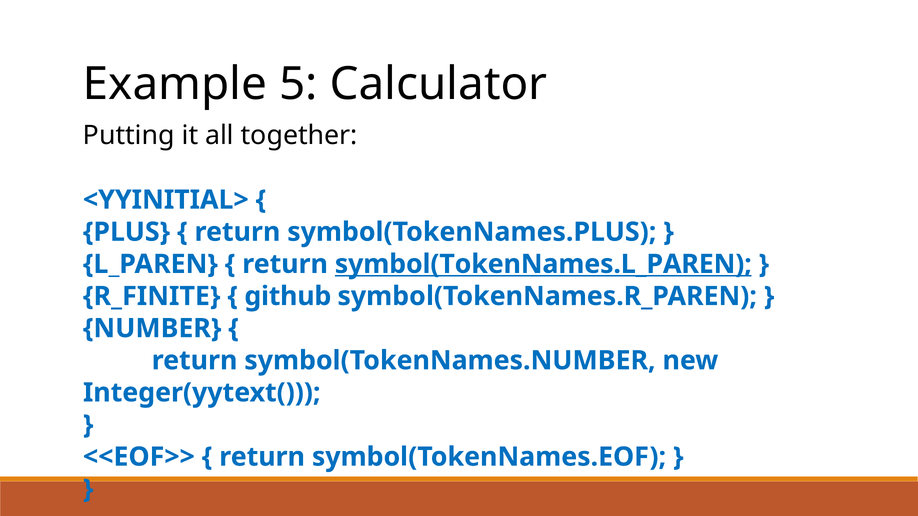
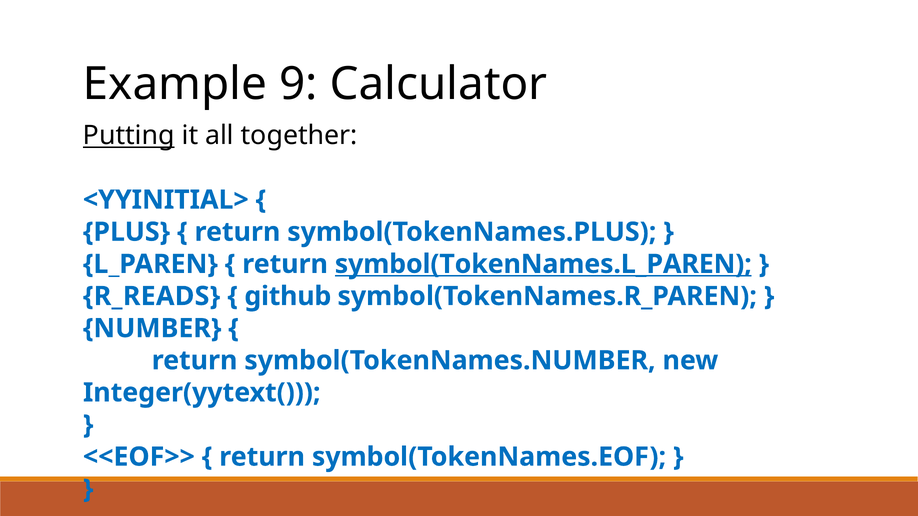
5: 5 -> 9
Putting underline: none -> present
R_FINITE: R_FINITE -> R_READS
